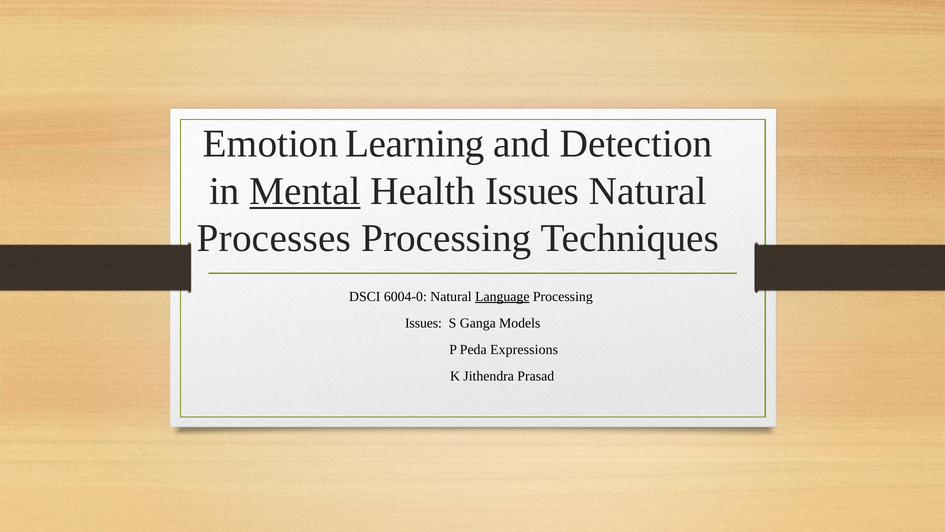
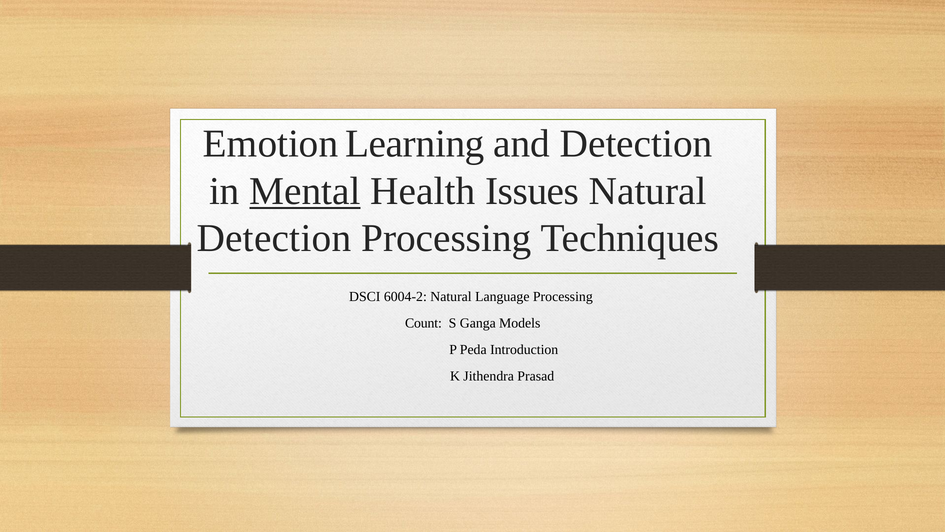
Processes at (274, 238): Processes -> Detection
6004-0: 6004-0 -> 6004-2
Language underline: present -> none
Issues at (423, 323): Issues -> Count
Expressions: Expressions -> Introduction
